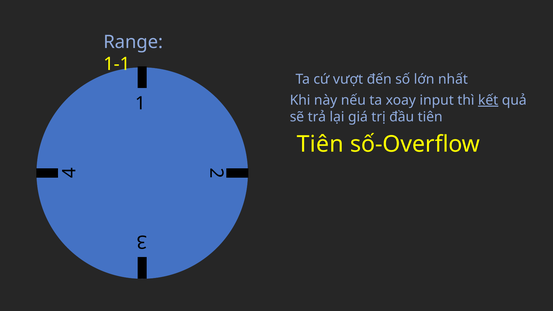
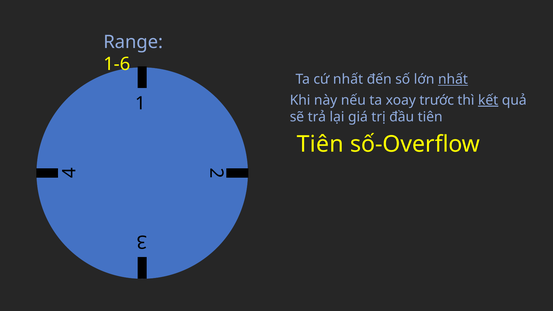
1-1: 1-1 -> 1-6
cứ vượt: vượt -> nhất
nhất at (453, 79) underline: none -> present
input: input -> trước
